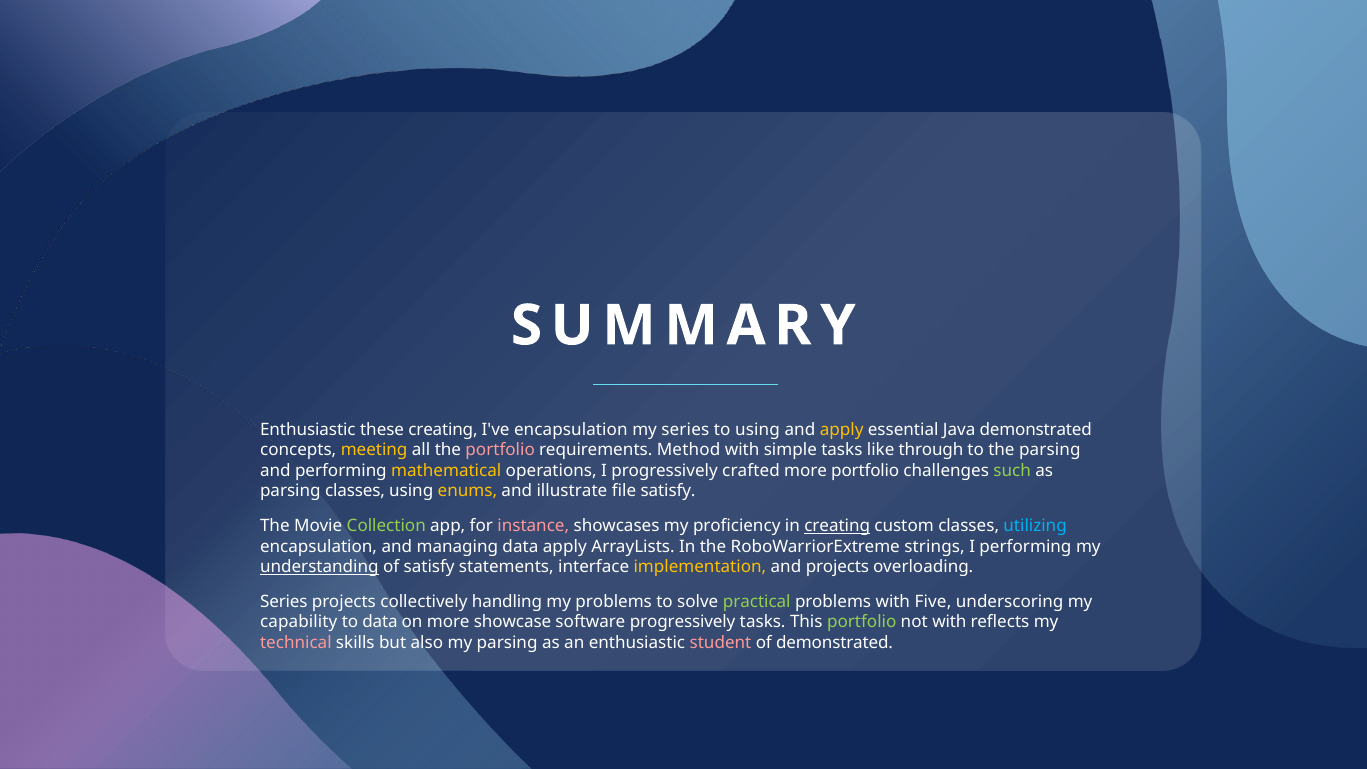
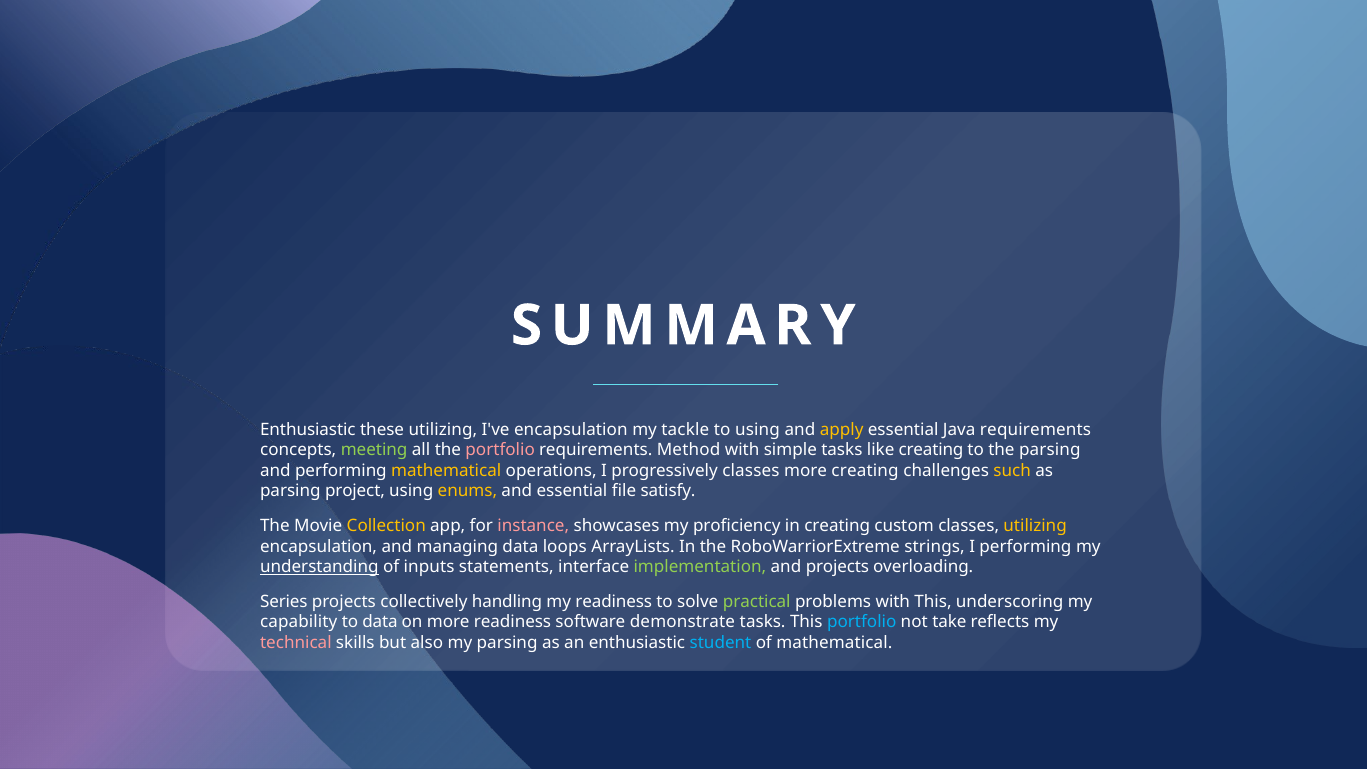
these creating: creating -> utilizing
my series: series -> tackle
Java demonstrated: demonstrated -> requirements
meeting colour: yellow -> light green
like through: through -> creating
progressively crafted: crafted -> classes
more portfolio: portfolio -> creating
such colour: light green -> yellow
parsing classes: classes -> project
and illustrate: illustrate -> essential
Collection colour: light green -> yellow
creating at (837, 526) underline: present -> none
utilizing at (1035, 526) colour: light blue -> yellow
data apply: apply -> loops
of satisfy: satisfy -> inputs
implementation colour: yellow -> light green
my problems: problems -> readiness
with Five: Five -> This
more showcase: showcase -> readiness
software progressively: progressively -> demonstrate
portfolio at (862, 622) colour: light green -> light blue
not with: with -> take
student colour: pink -> light blue
of demonstrated: demonstrated -> mathematical
